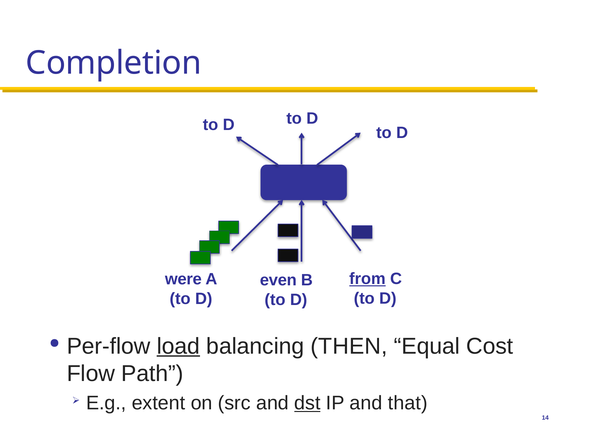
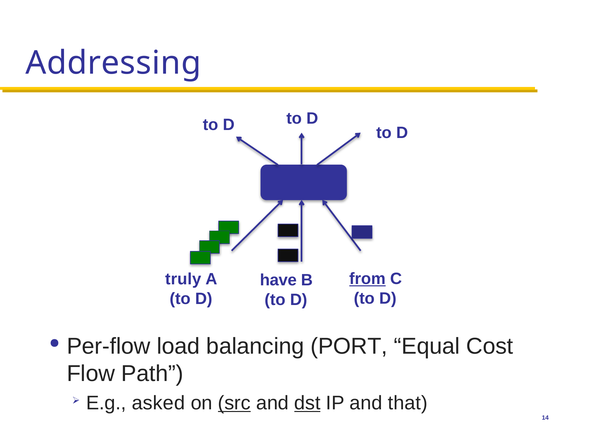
Completion: Completion -> Addressing
were: were -> truly
even: even -> have
load underline: present -> none
THEN: THEN -> PORT
extent: extent -> asked
src underline: none -> present
